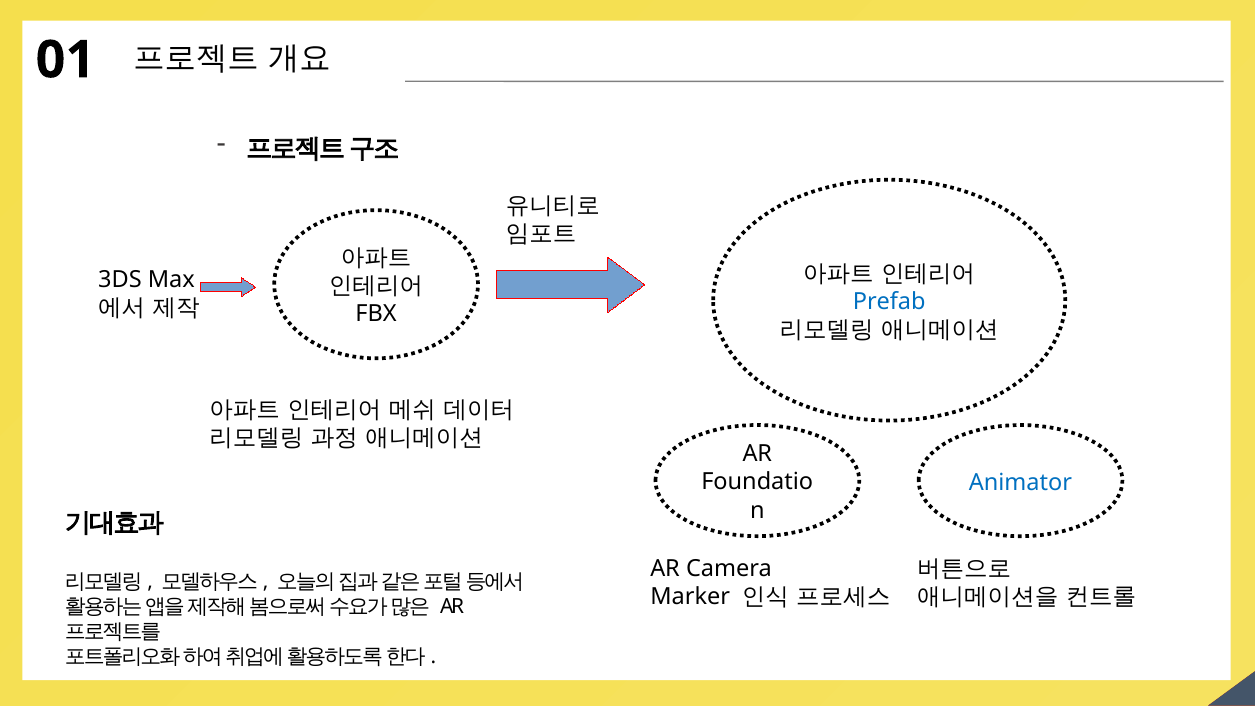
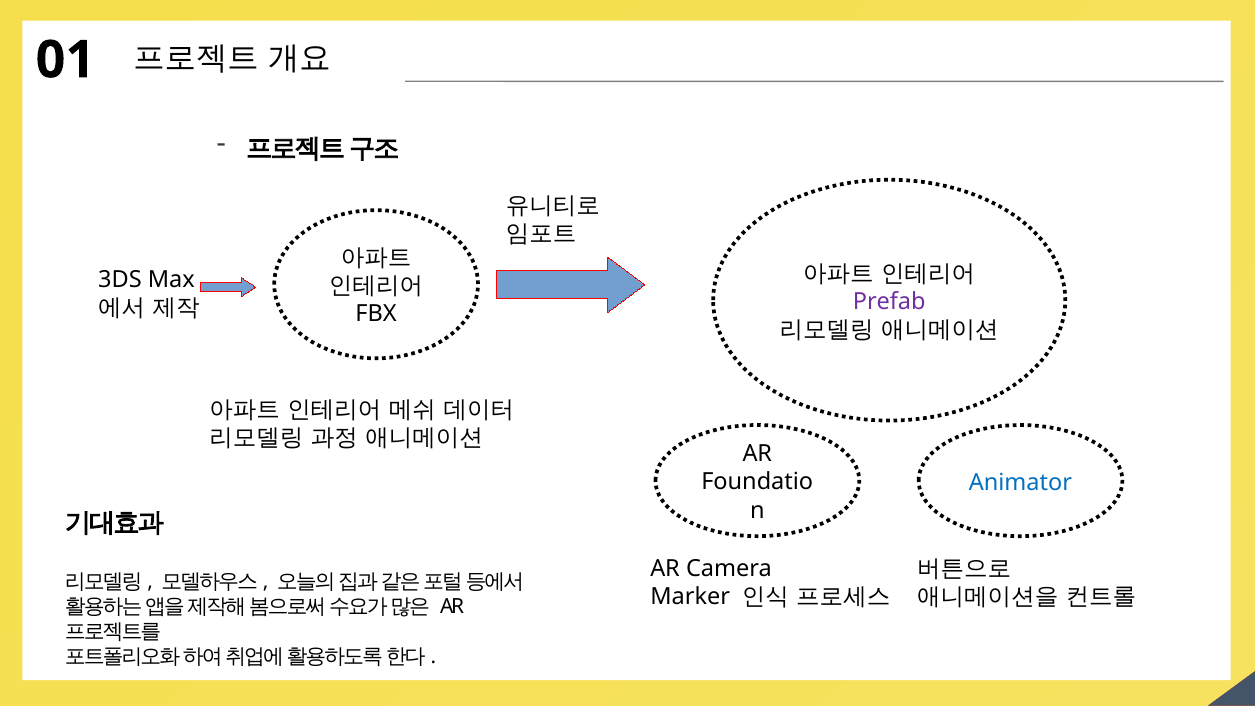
Prefab colour: blue -> purple
